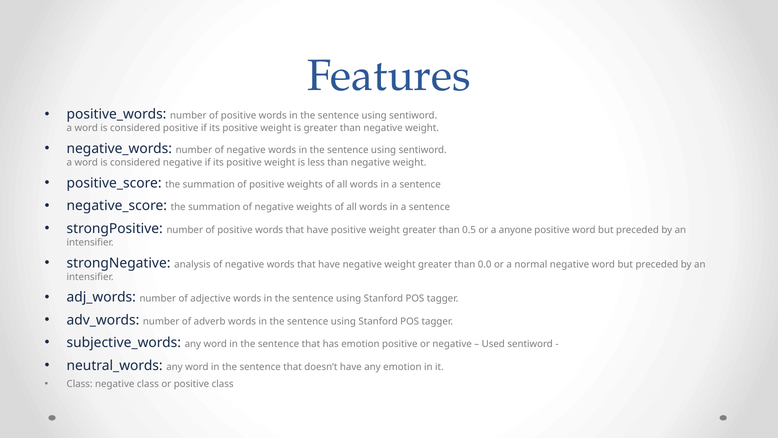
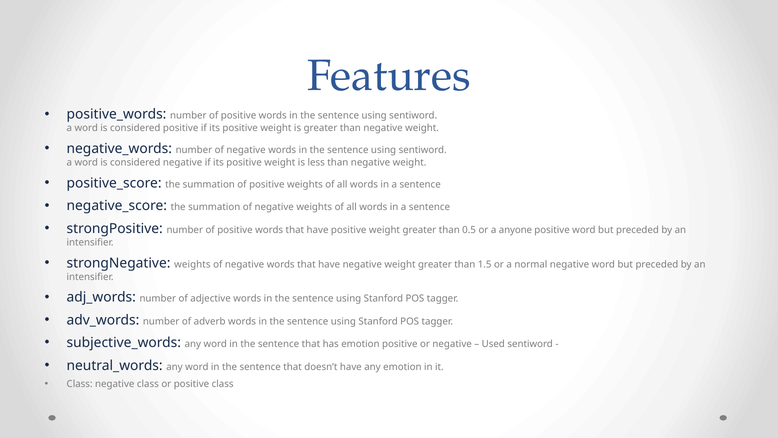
strongNegative analysis: analysis -> weights
0.0: 0.0 -> 1.5
